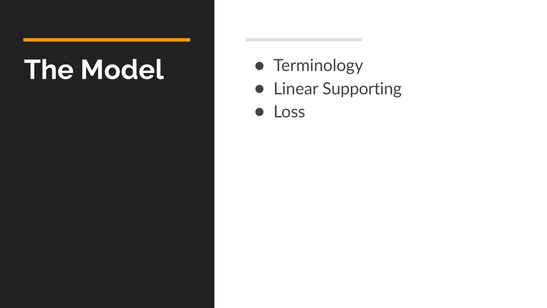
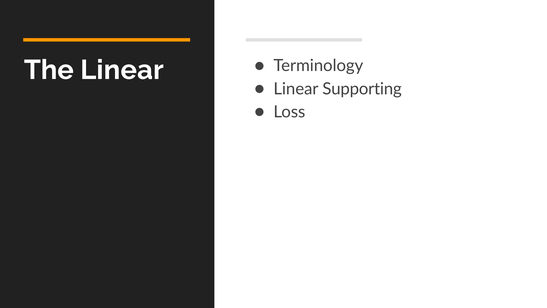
The Model: Model -> Linear
